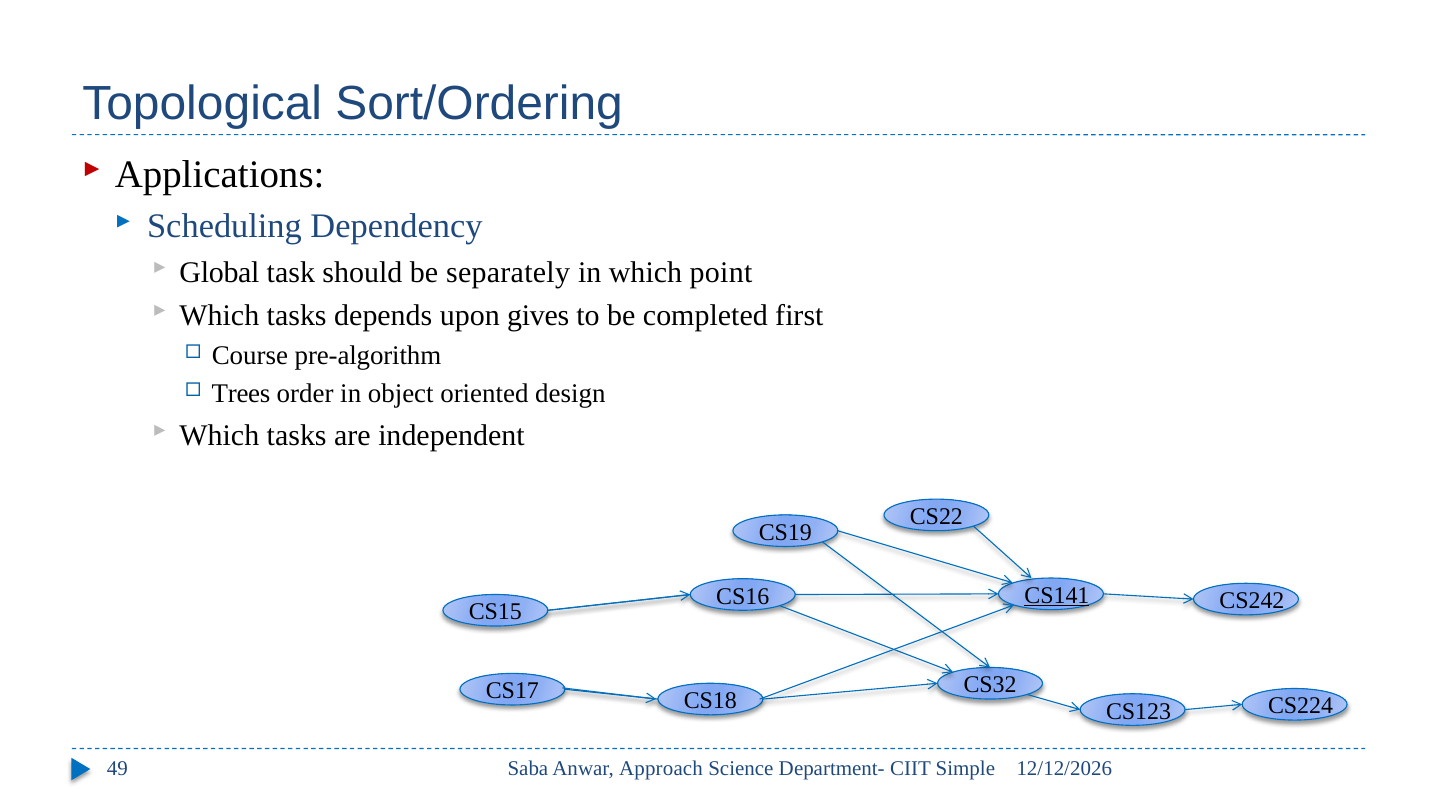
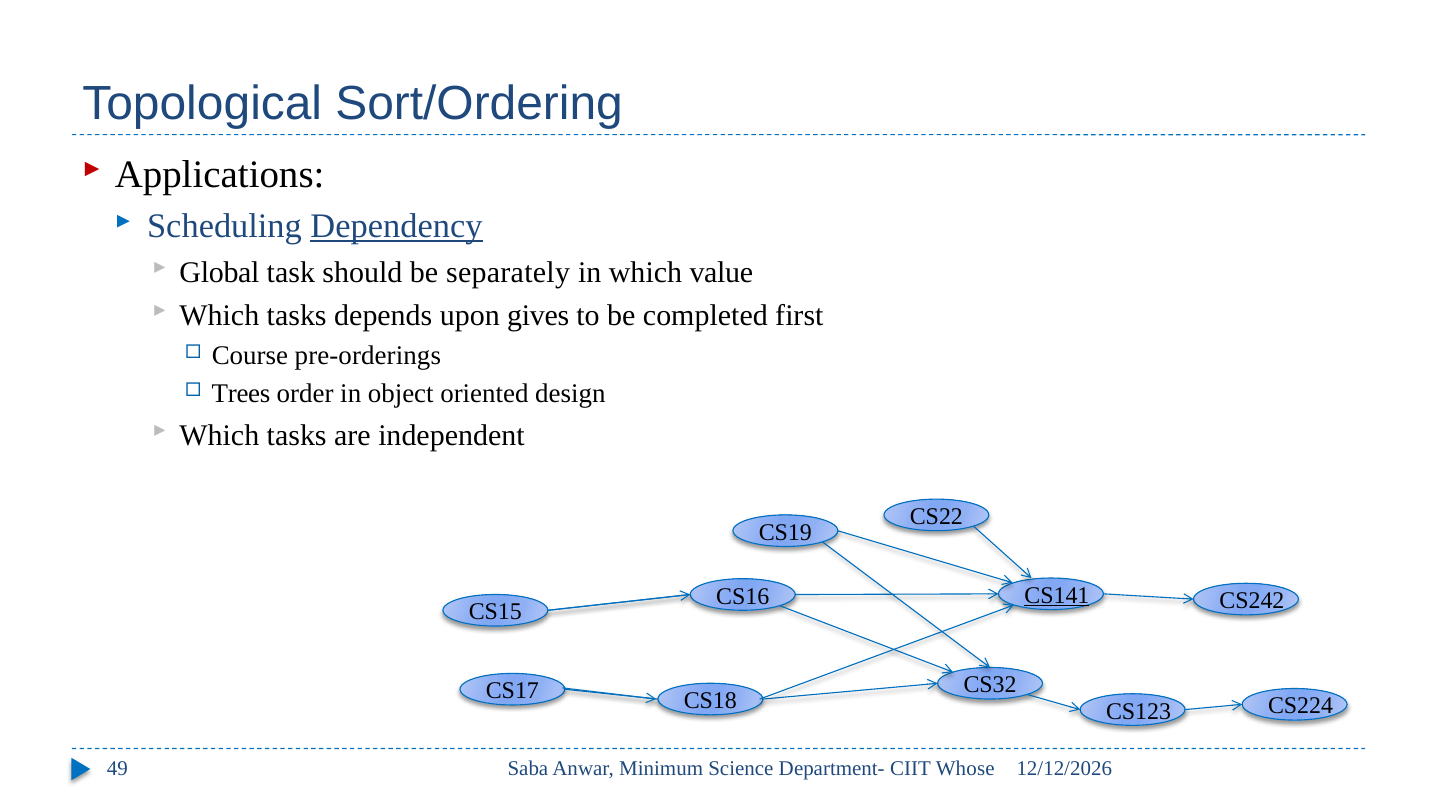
Dependency underline: none -> present
point: point -> value
pre-algorithm: pre-algorithm -> pre-orderings
Approach: Approach -> Minimum
Simple: Simple -> Whose
